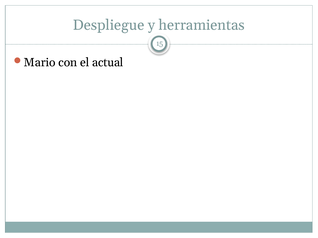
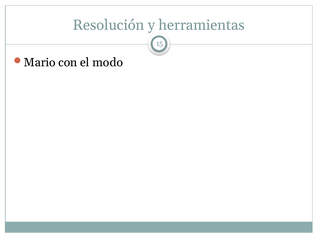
Despliegue: Despliegue -> Resolución
actual: actual -> modo
